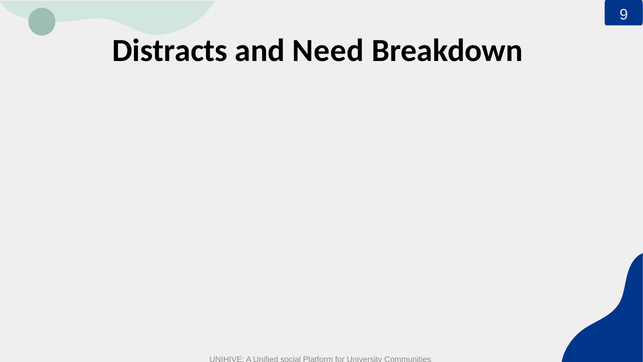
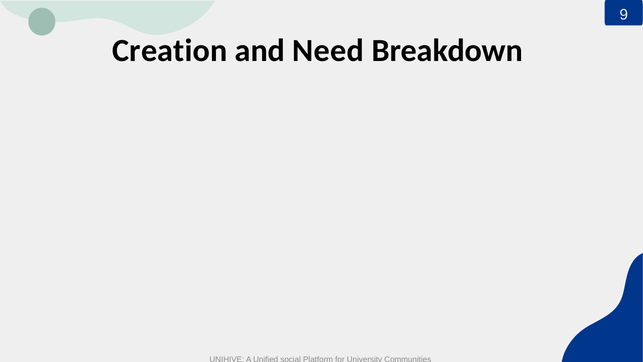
Distracts: Distracts -> Creation
